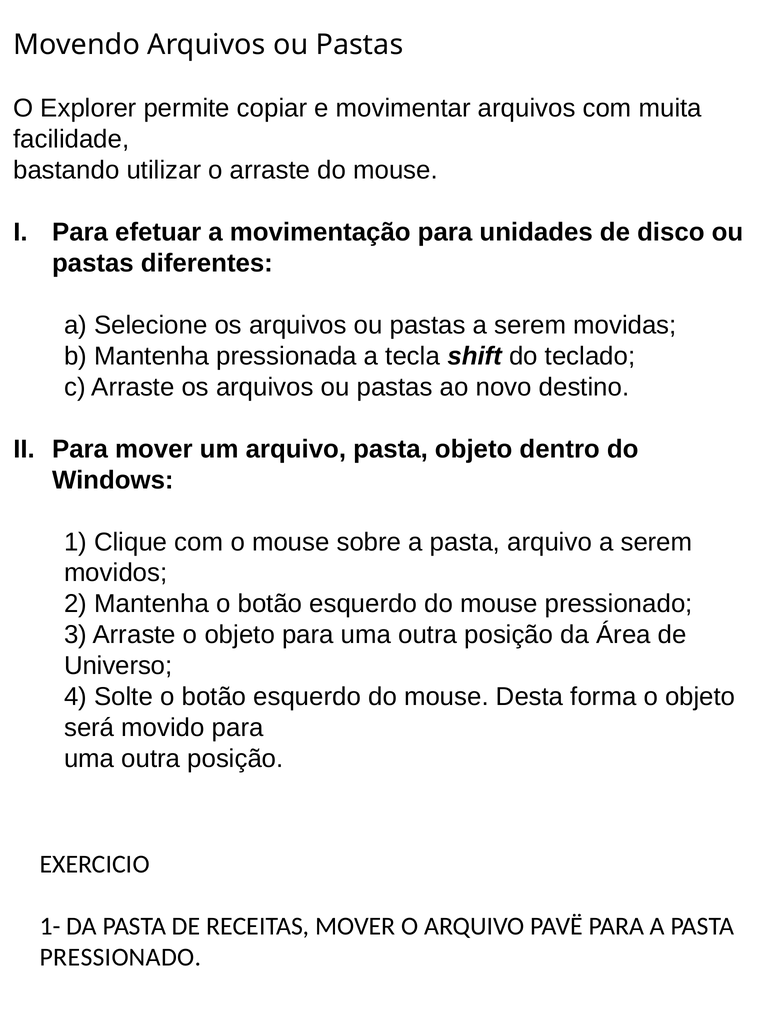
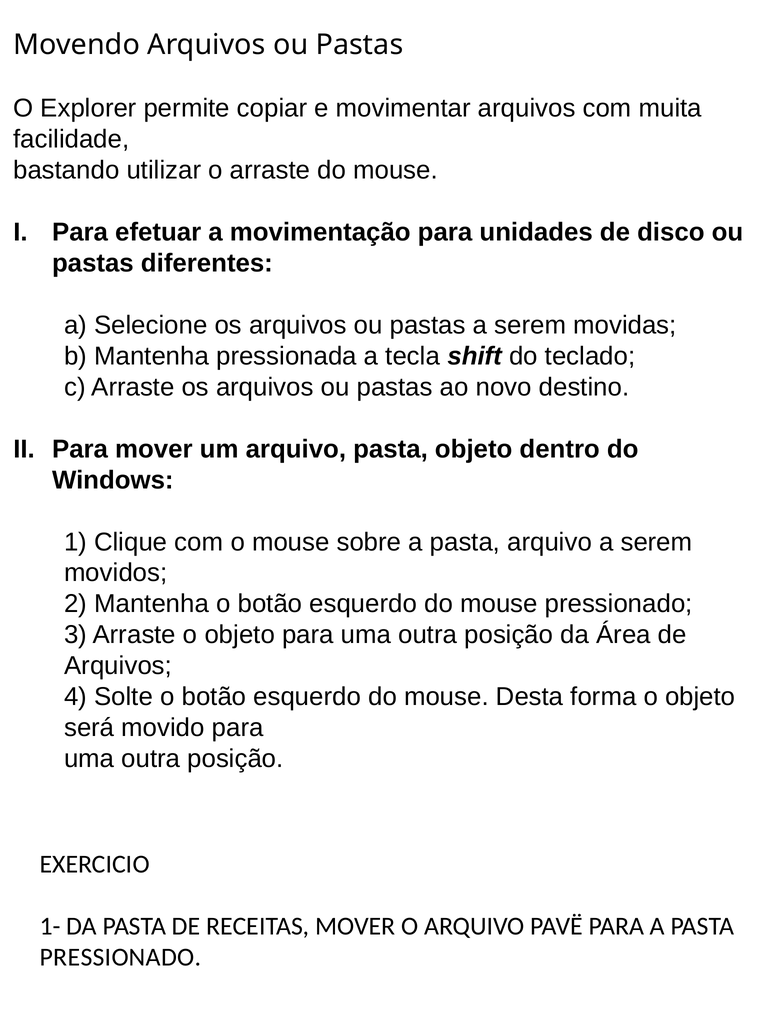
Universo at (118, 666): Universo -> Arquivos
